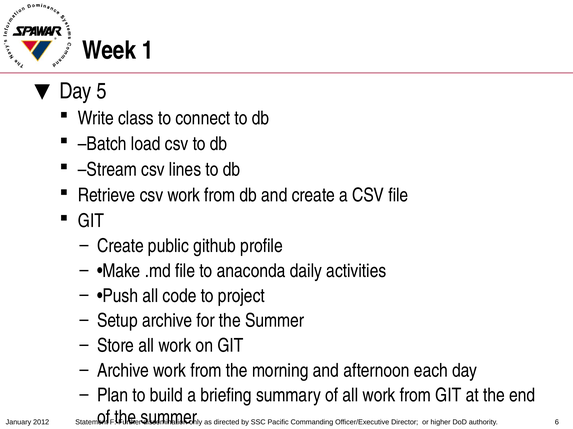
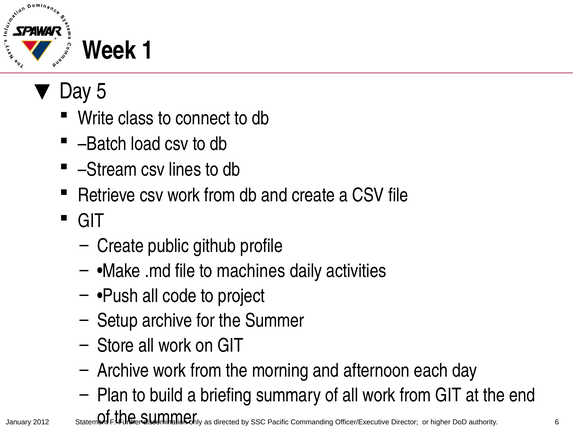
anaconda: anaconda -> machines
